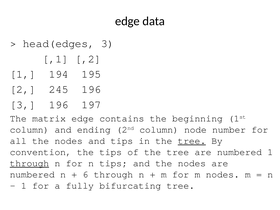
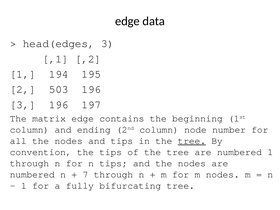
245: 245 -> 503
through at (29, 163) underline: present -> none
6: 6 -> 7
